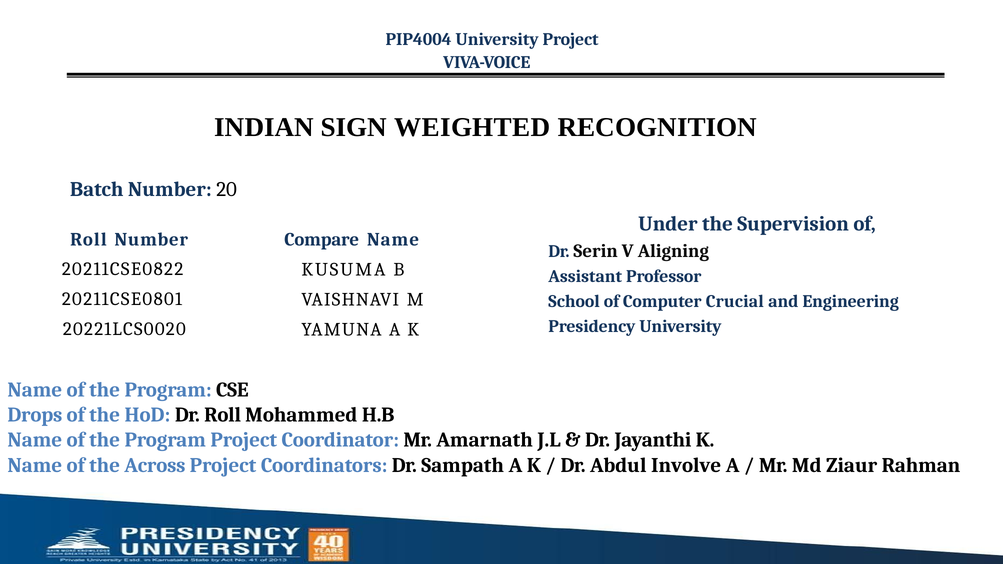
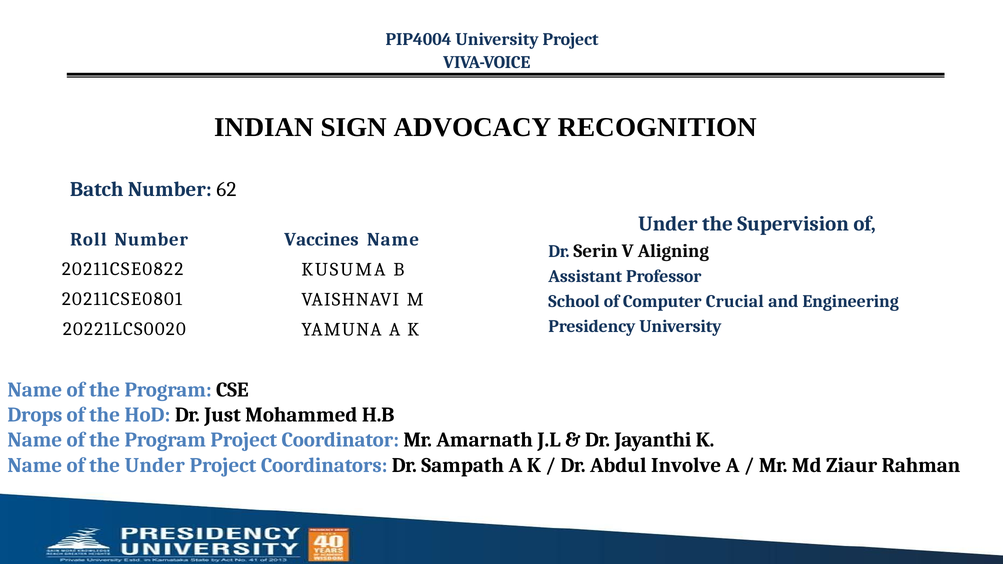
WEIGHTED: WEIGHTED -> ADVOCACY
20: 20 -> 62
Compare: Compare -> Vaccines
Dr Roll: Roll -> Just
the Across: Across -> Under
